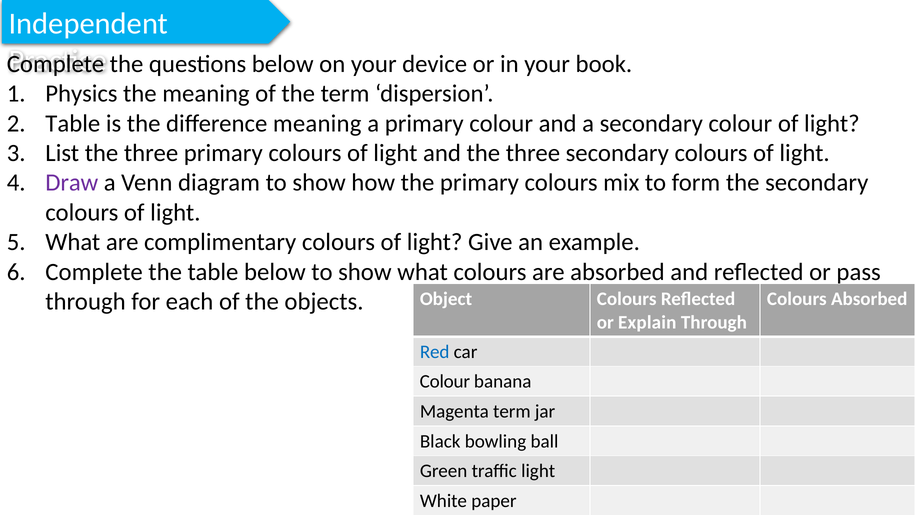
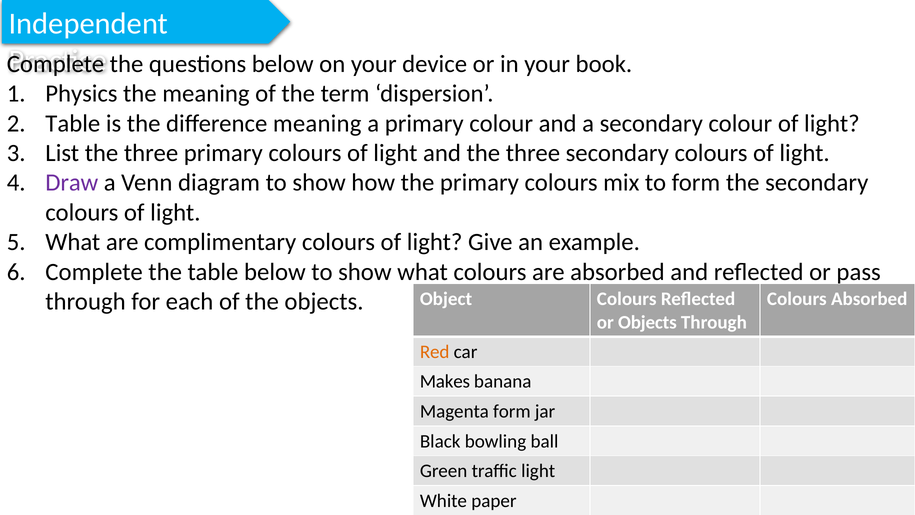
or Explain: Explain -> Objects
Red colour: blue -> orange
Colour at (445, 381): Colour -> Makes
Magenta term: term -> form
